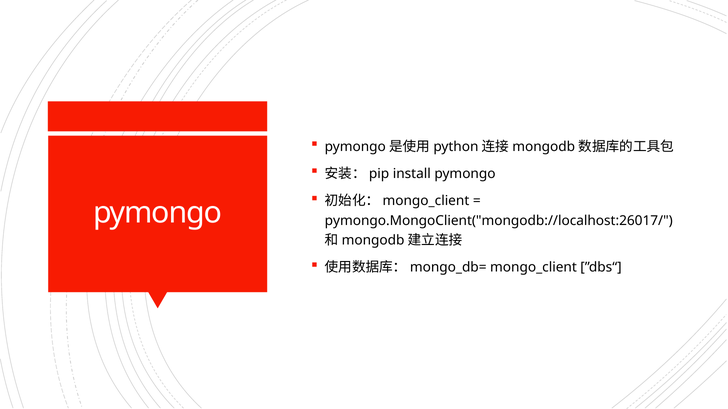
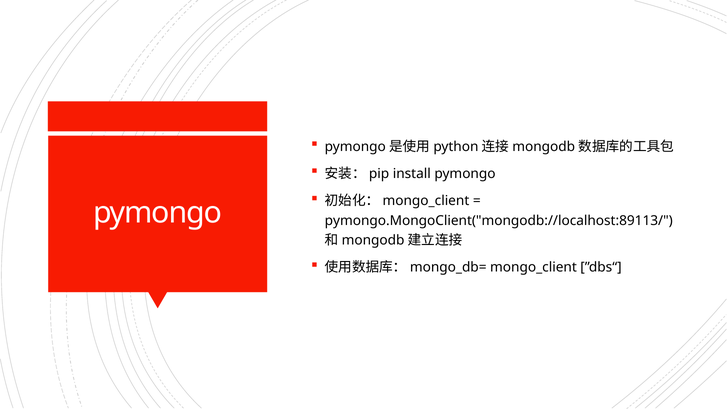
pymongo.MongoClient("mongodb://localhost:26017/: pymongo.MongoClient("mongodb://localhost:26017/ -> pymongo.MongoClient("mongodb://localhost:89113/
